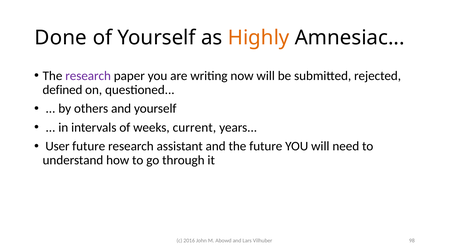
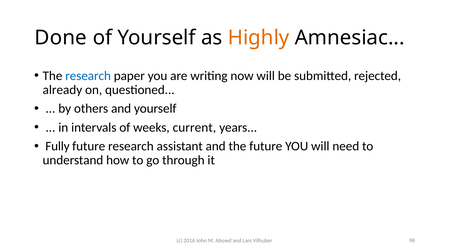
research at (88, 76) colour: purple -> blue
defined: defined -> already
User: User -> Fully
